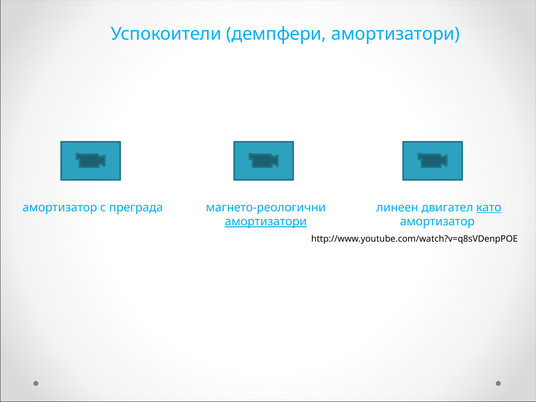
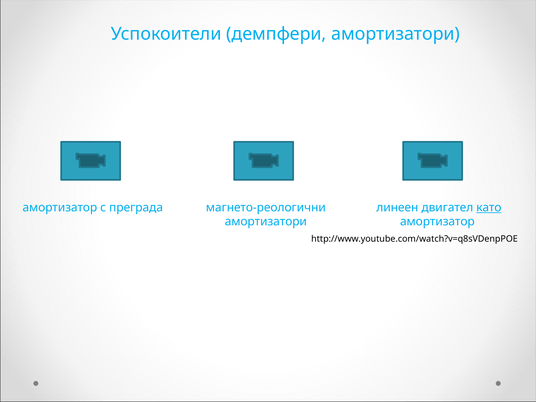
амортизатори at (266, 222) underline: present -> none
